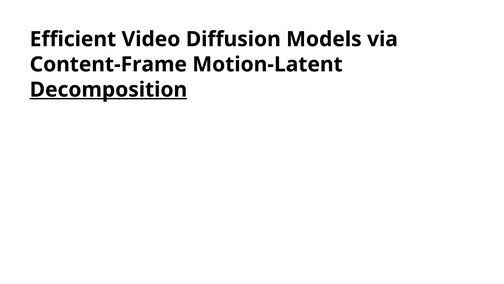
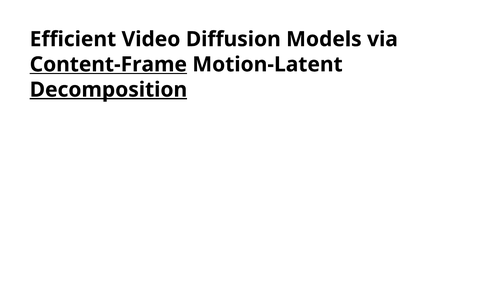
Content-Frame underline: none -> present
